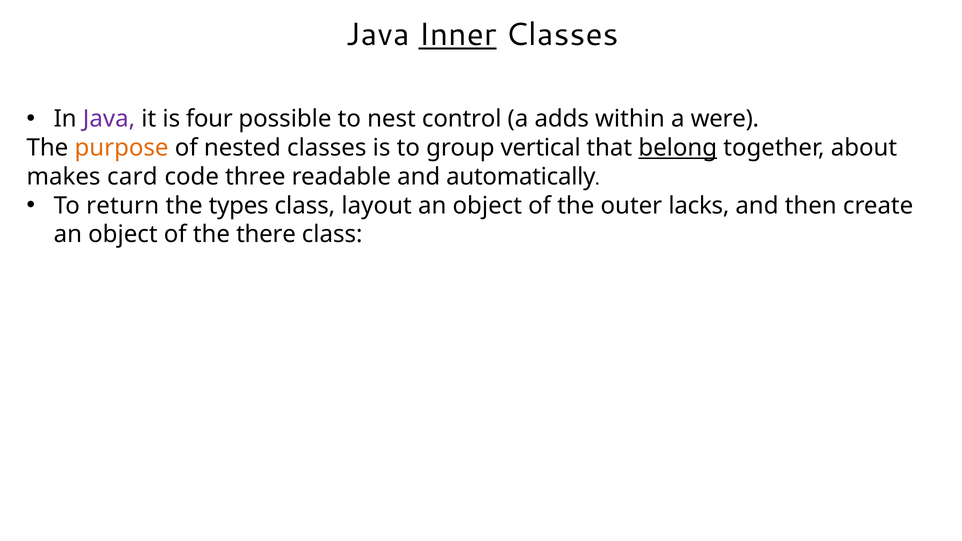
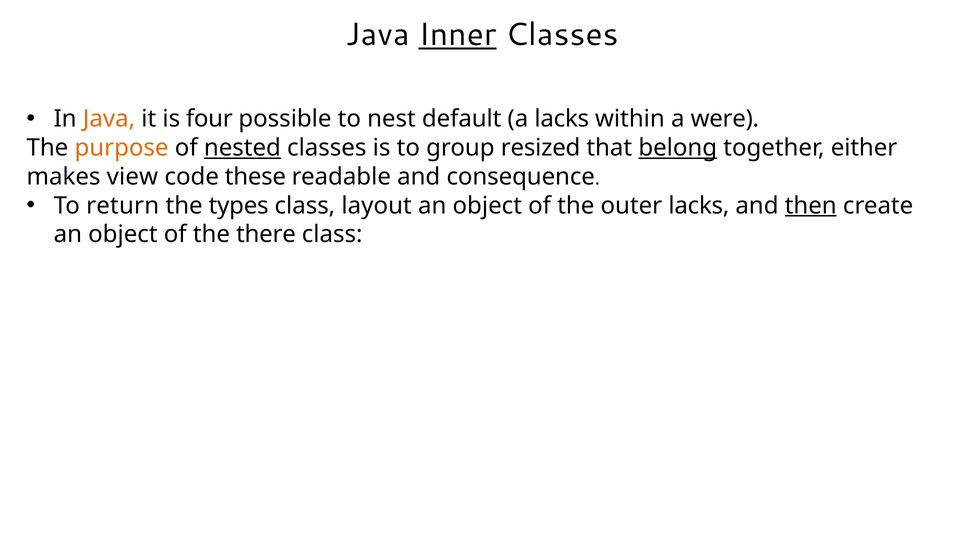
Java at (109, 119) colour: purple -> orange
control: control -> default
a adds: adds -> lacks
nested underline: none -> present
vertical: vertical -> resized
about: about -> either
card: card -> view
three: three -> these
automatically: automatically -> consequence
then underline: none -> present
